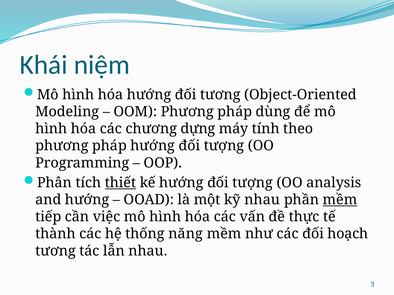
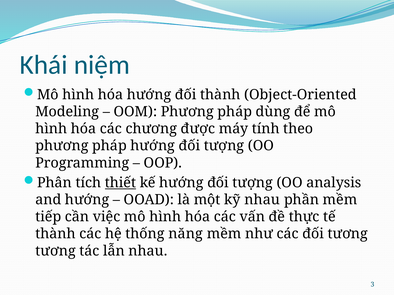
đối tương: tương -> thành
dựng: dựng -> được
mềm at (340, 200) underline: present -> none
đối hoạch: hoạch -> tương
